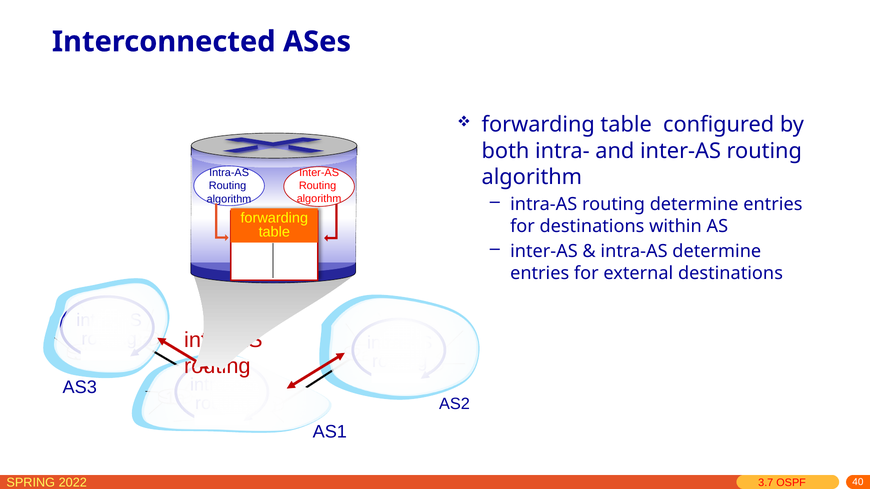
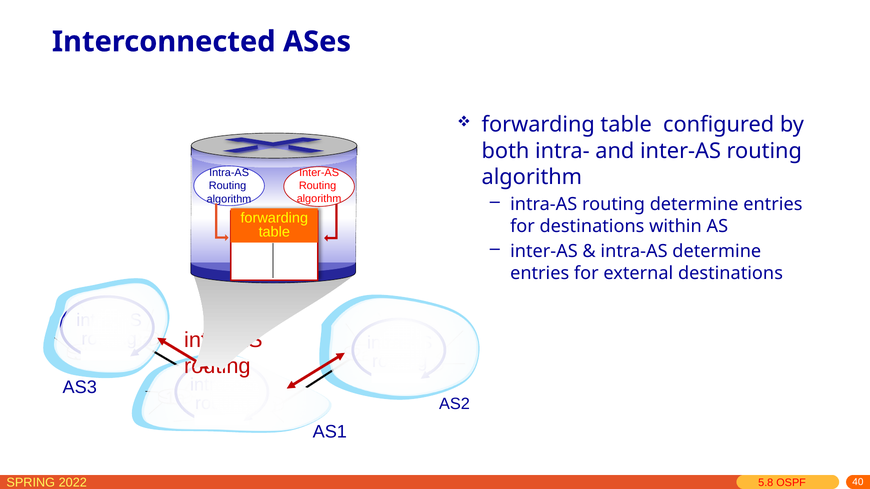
3.7: 3.7 -> 5.8
